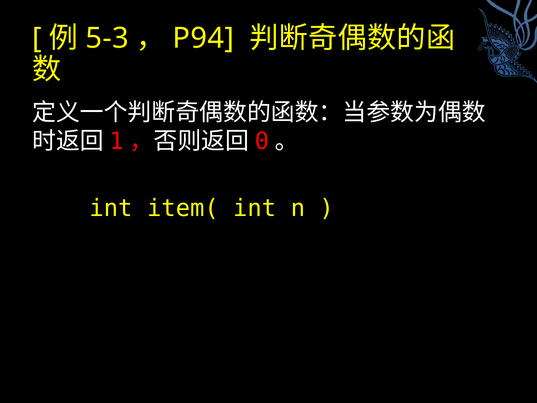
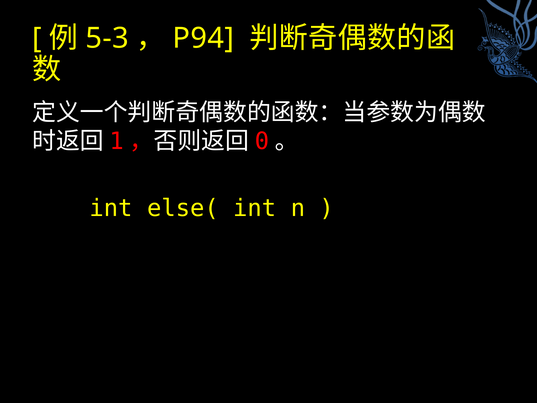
item(: item( -> else(
